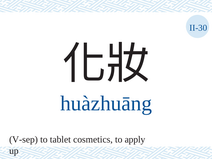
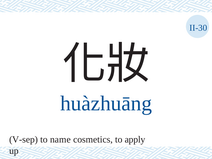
tablet: tablet -> name
